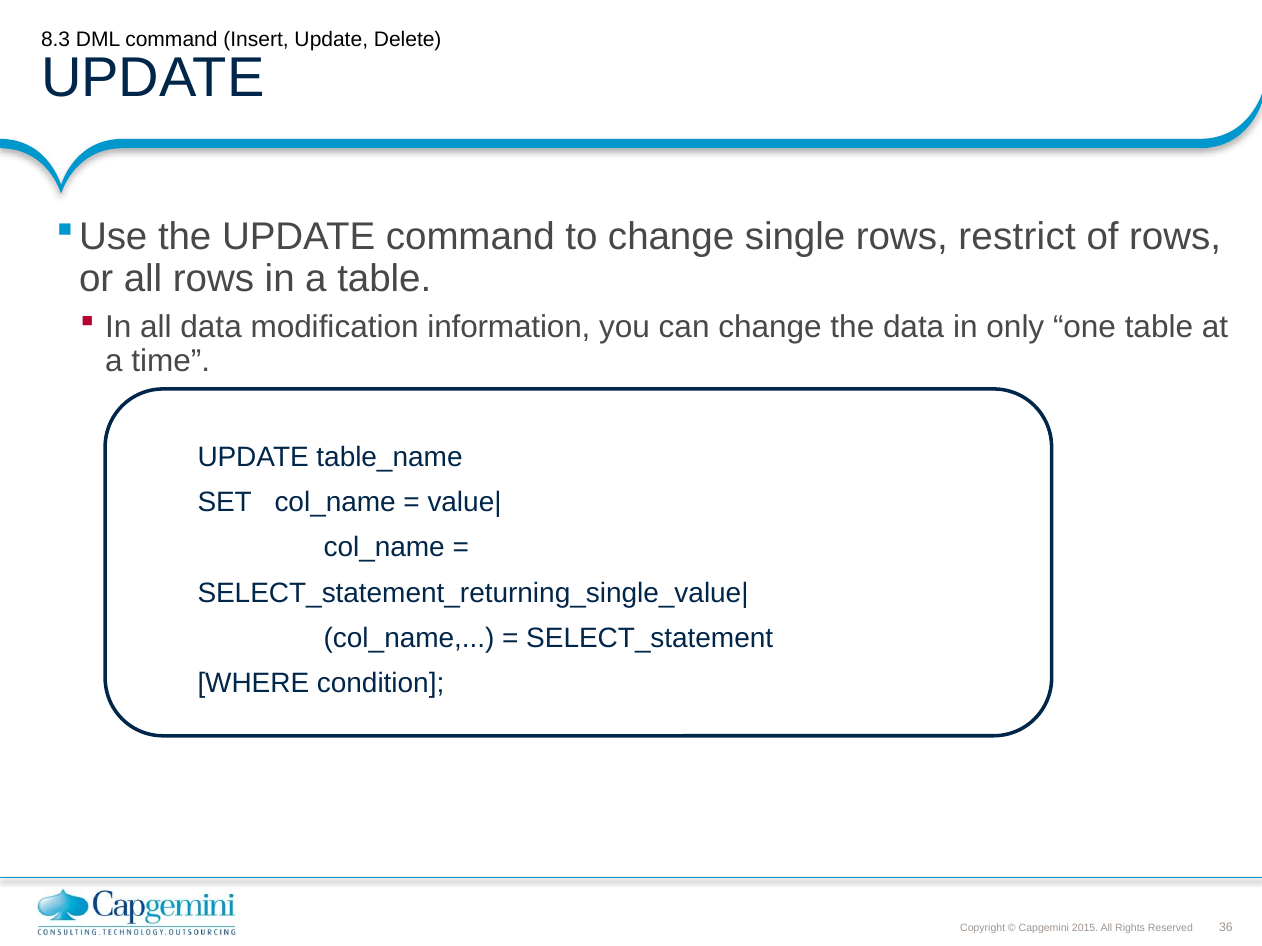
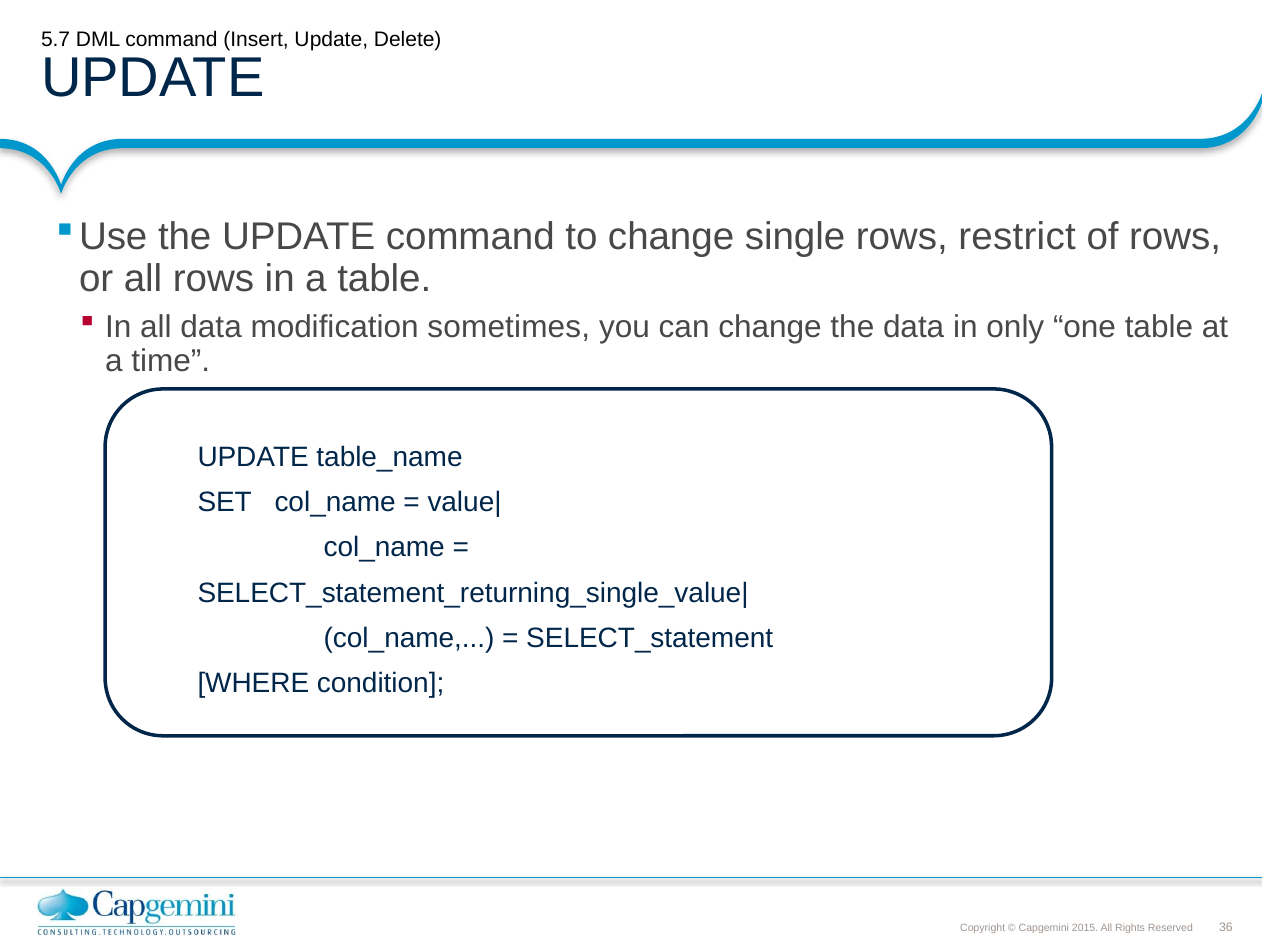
8.3: 8.3 -> 5.7
information: information -> sometimes
